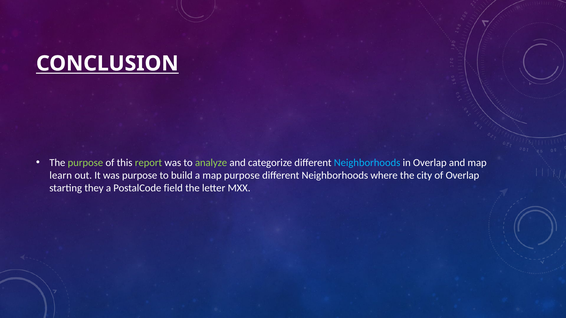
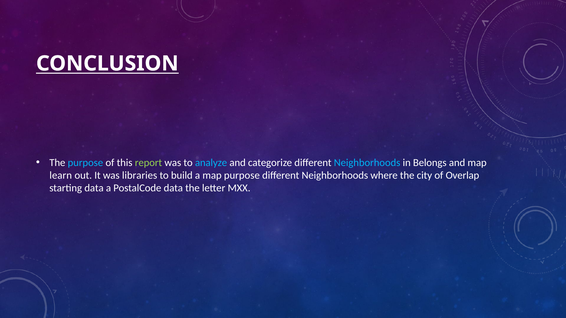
purpose at (85, 163) colour: light green -> light blue
analyze colour: light green -> light blue
in Overlap: Overlap -> Belongs
was purpose: purpose -> libraries
starting they: they -> data
PostalCode field: field -> data
